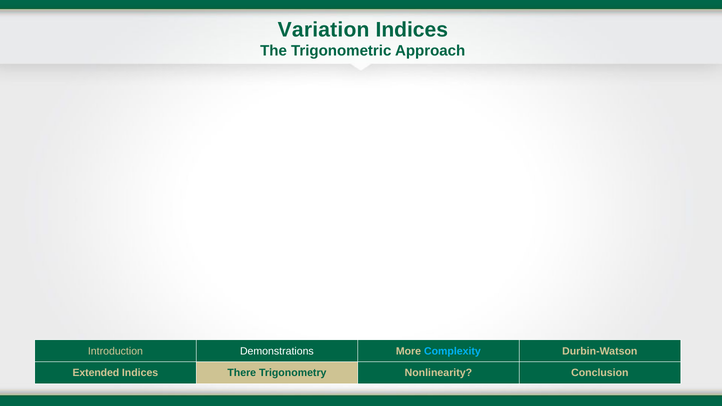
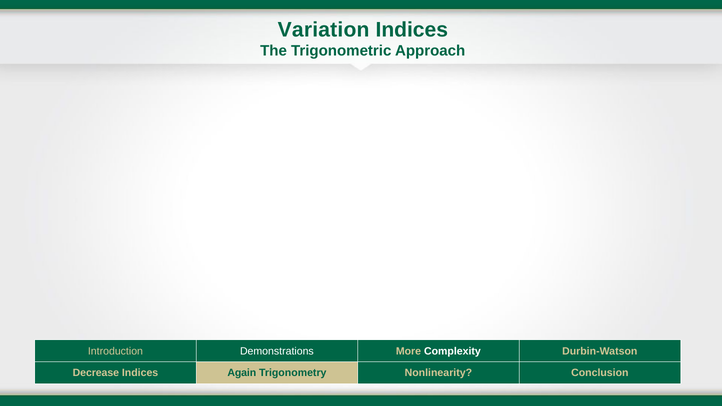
Complexity colour: light blue -> white
Extended: Extended -> Decrease
There: There -> Again
